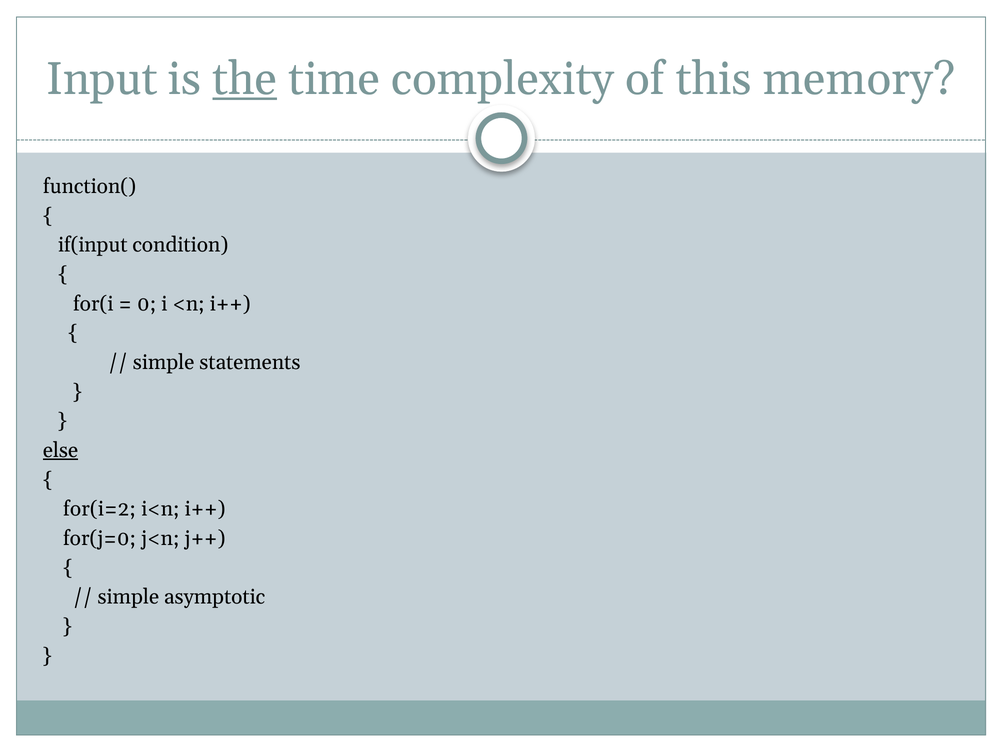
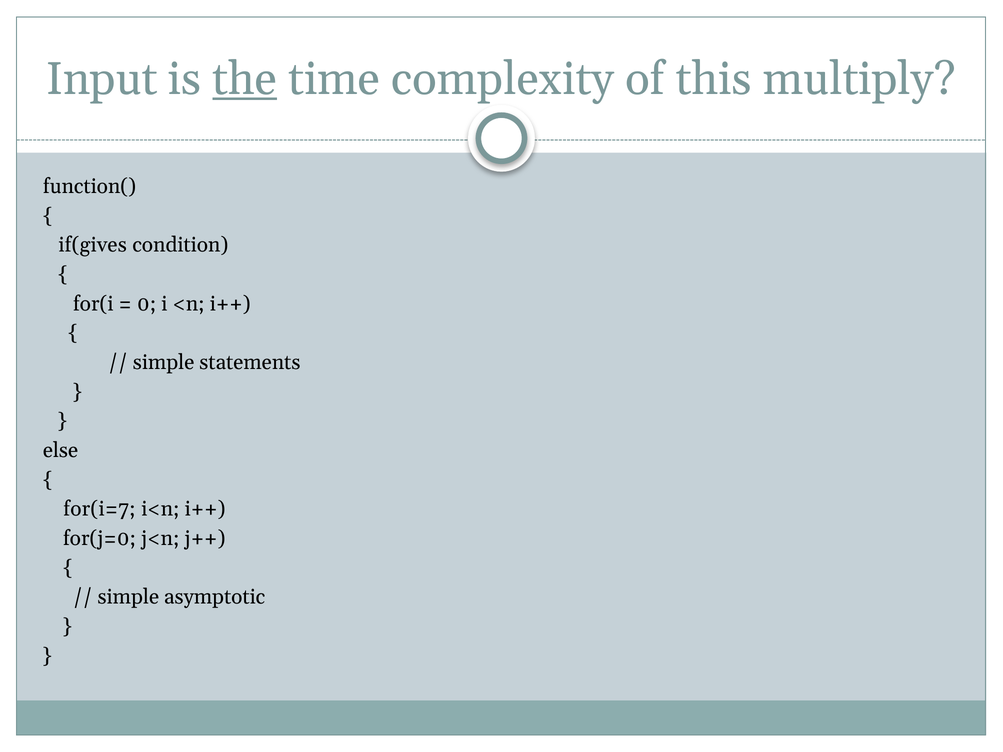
memory: memory -> multiply
if(input: if(input -> if(gives
else underline: present -> none
for(i=2: for(i=2 -> for(i=7
